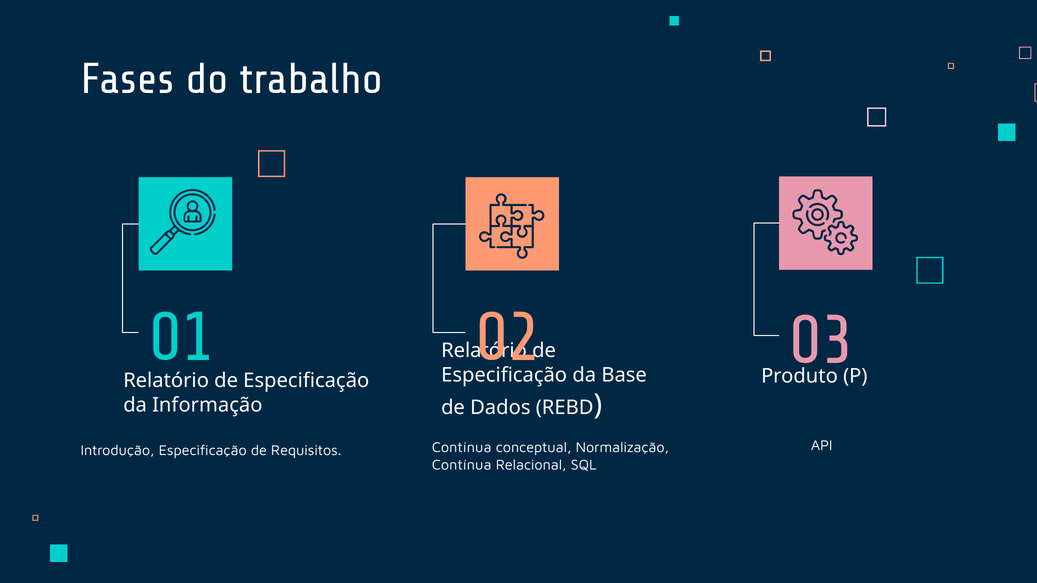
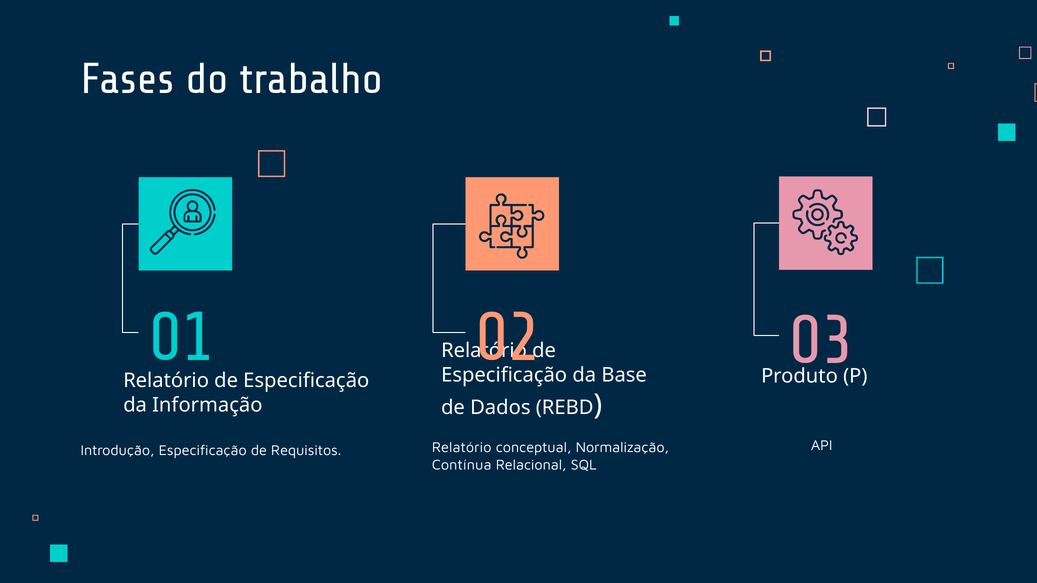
Contínua at (462, 448): Contínua -> Relatório
